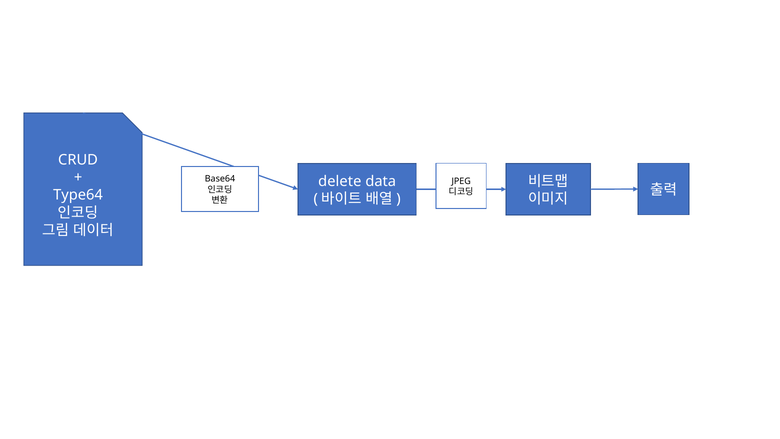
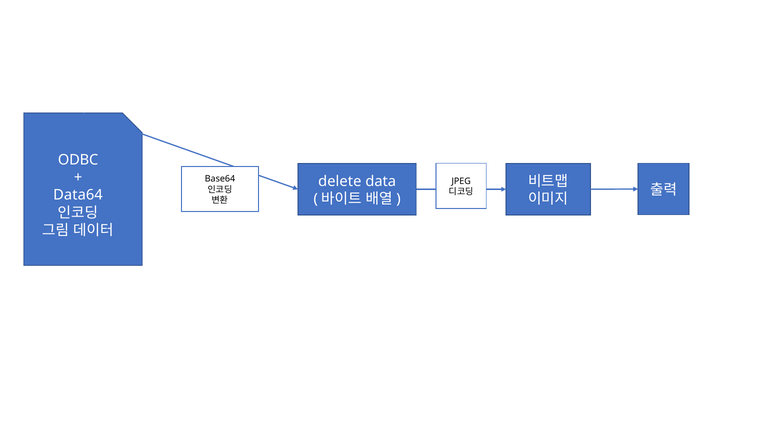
CRUD: CRUD -> ODBC
Type64: Type64 -> Data64
